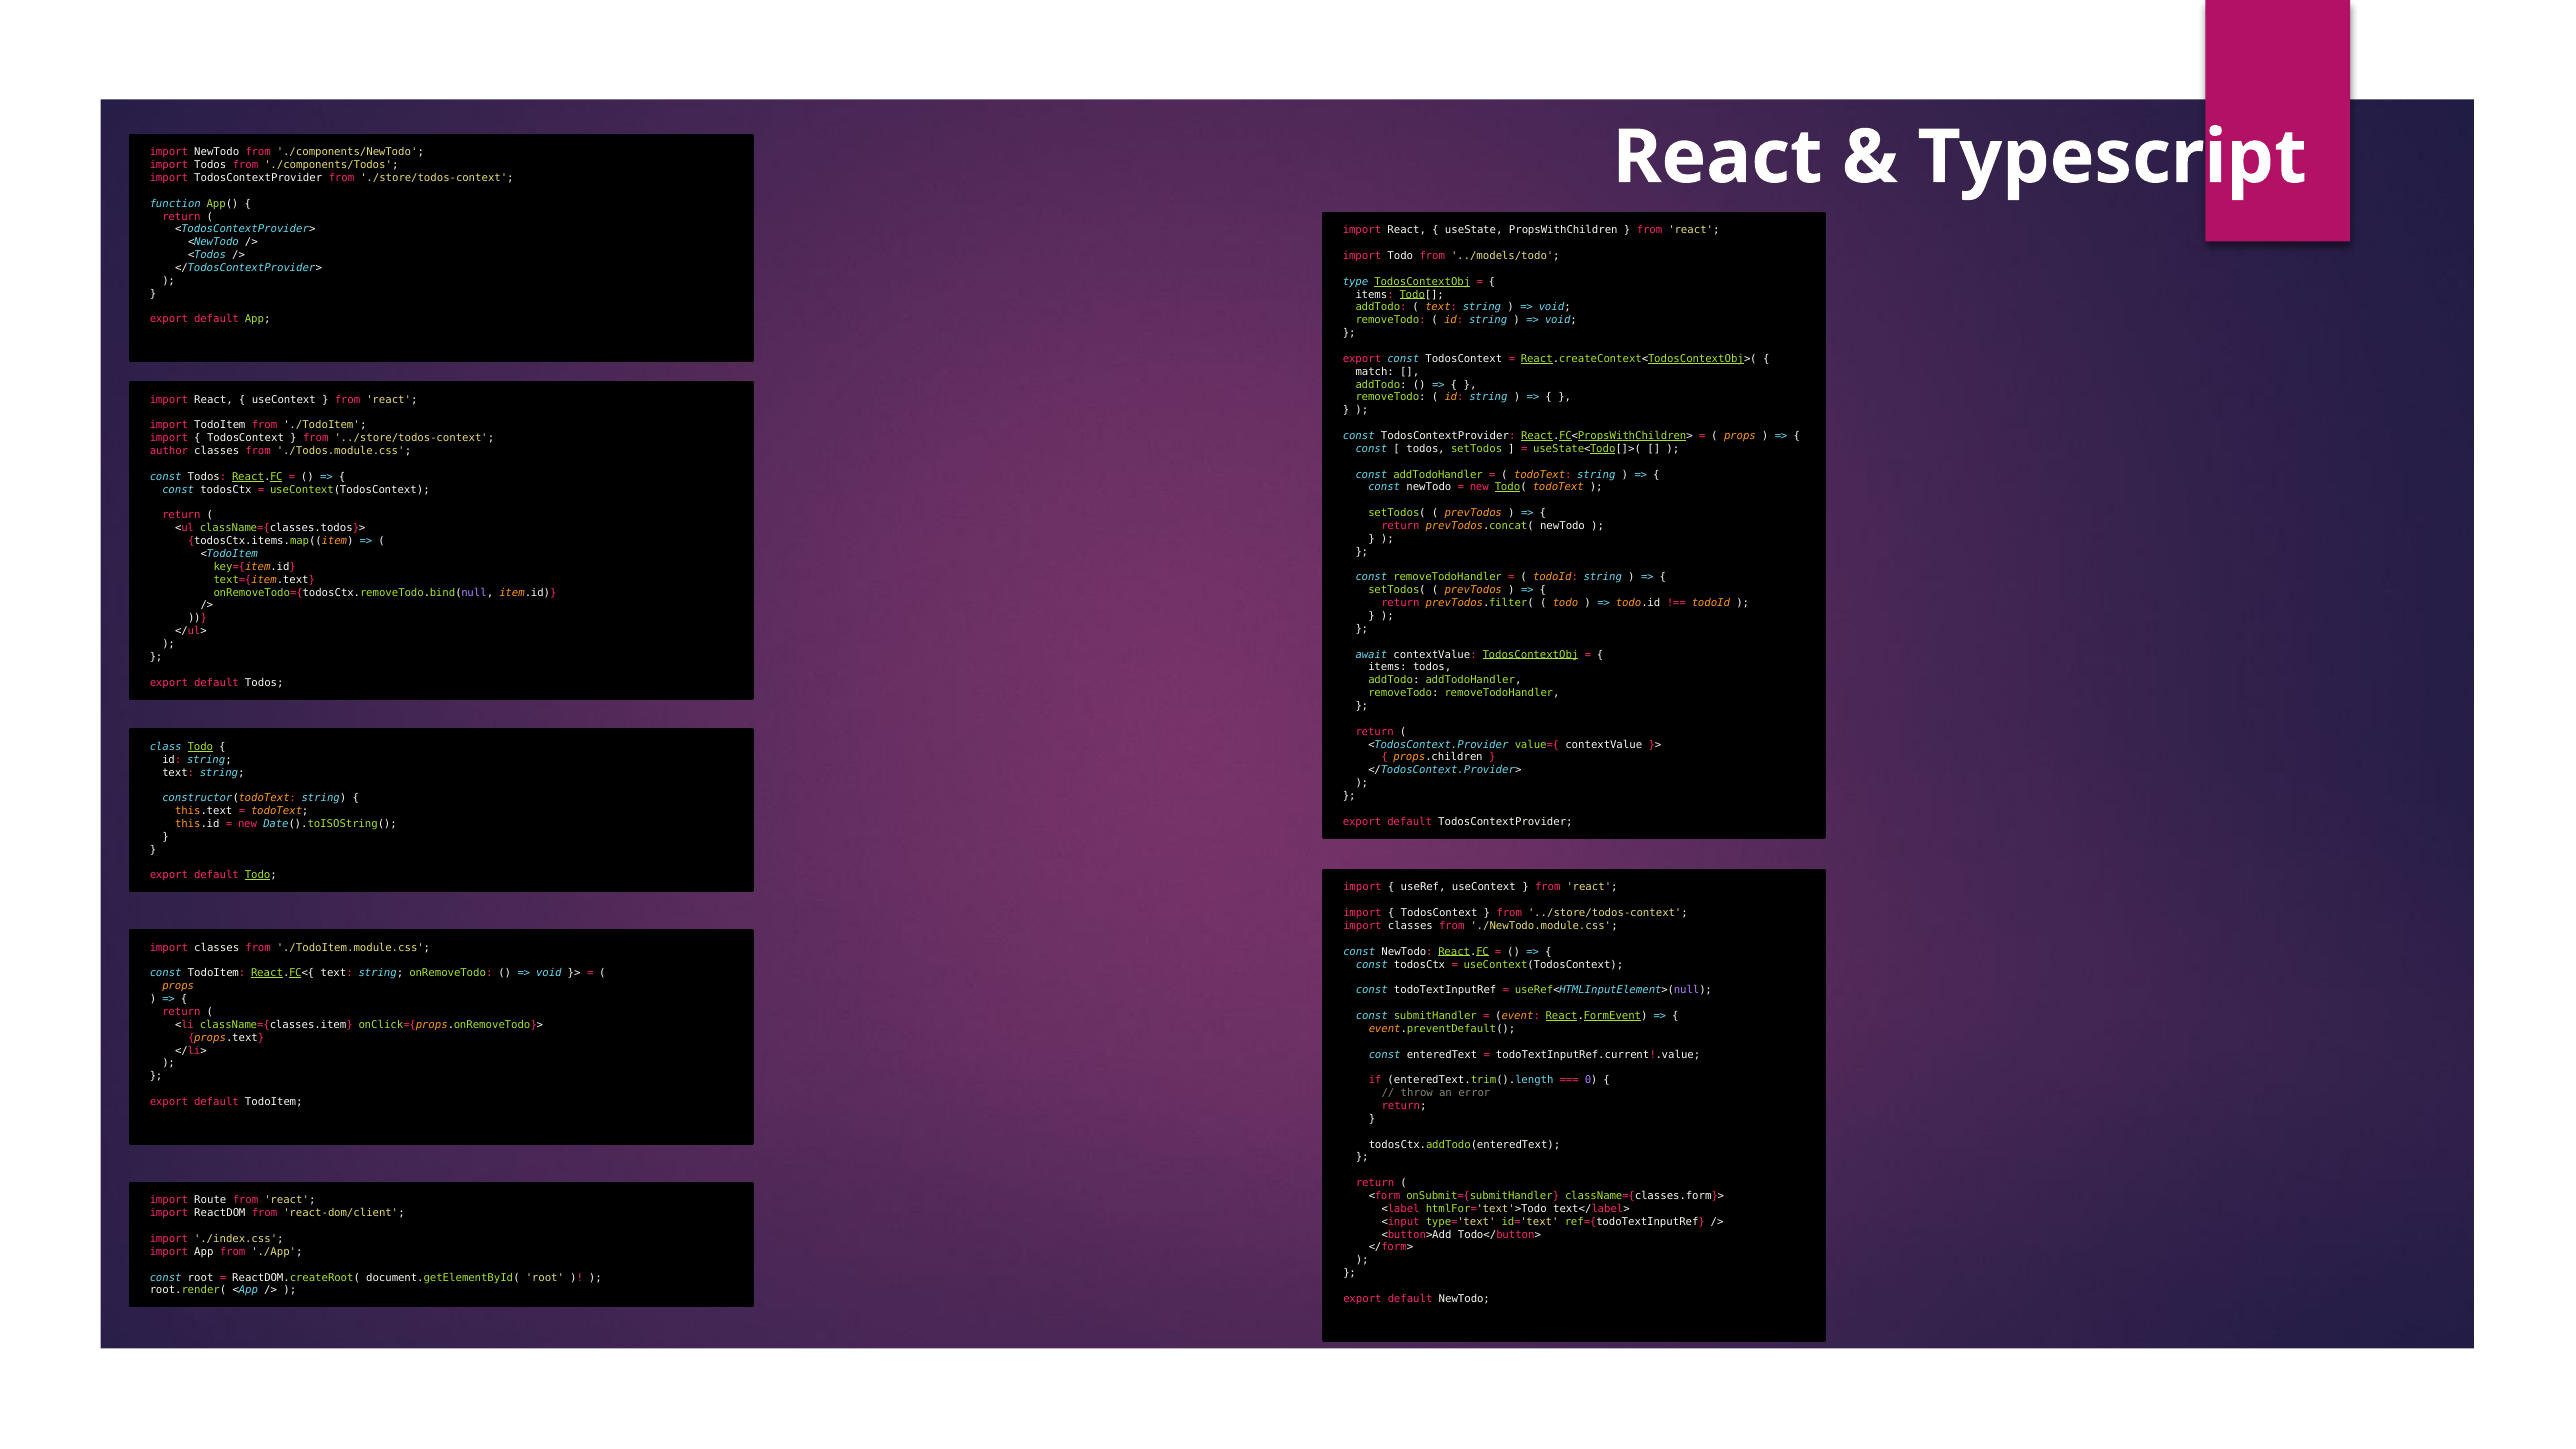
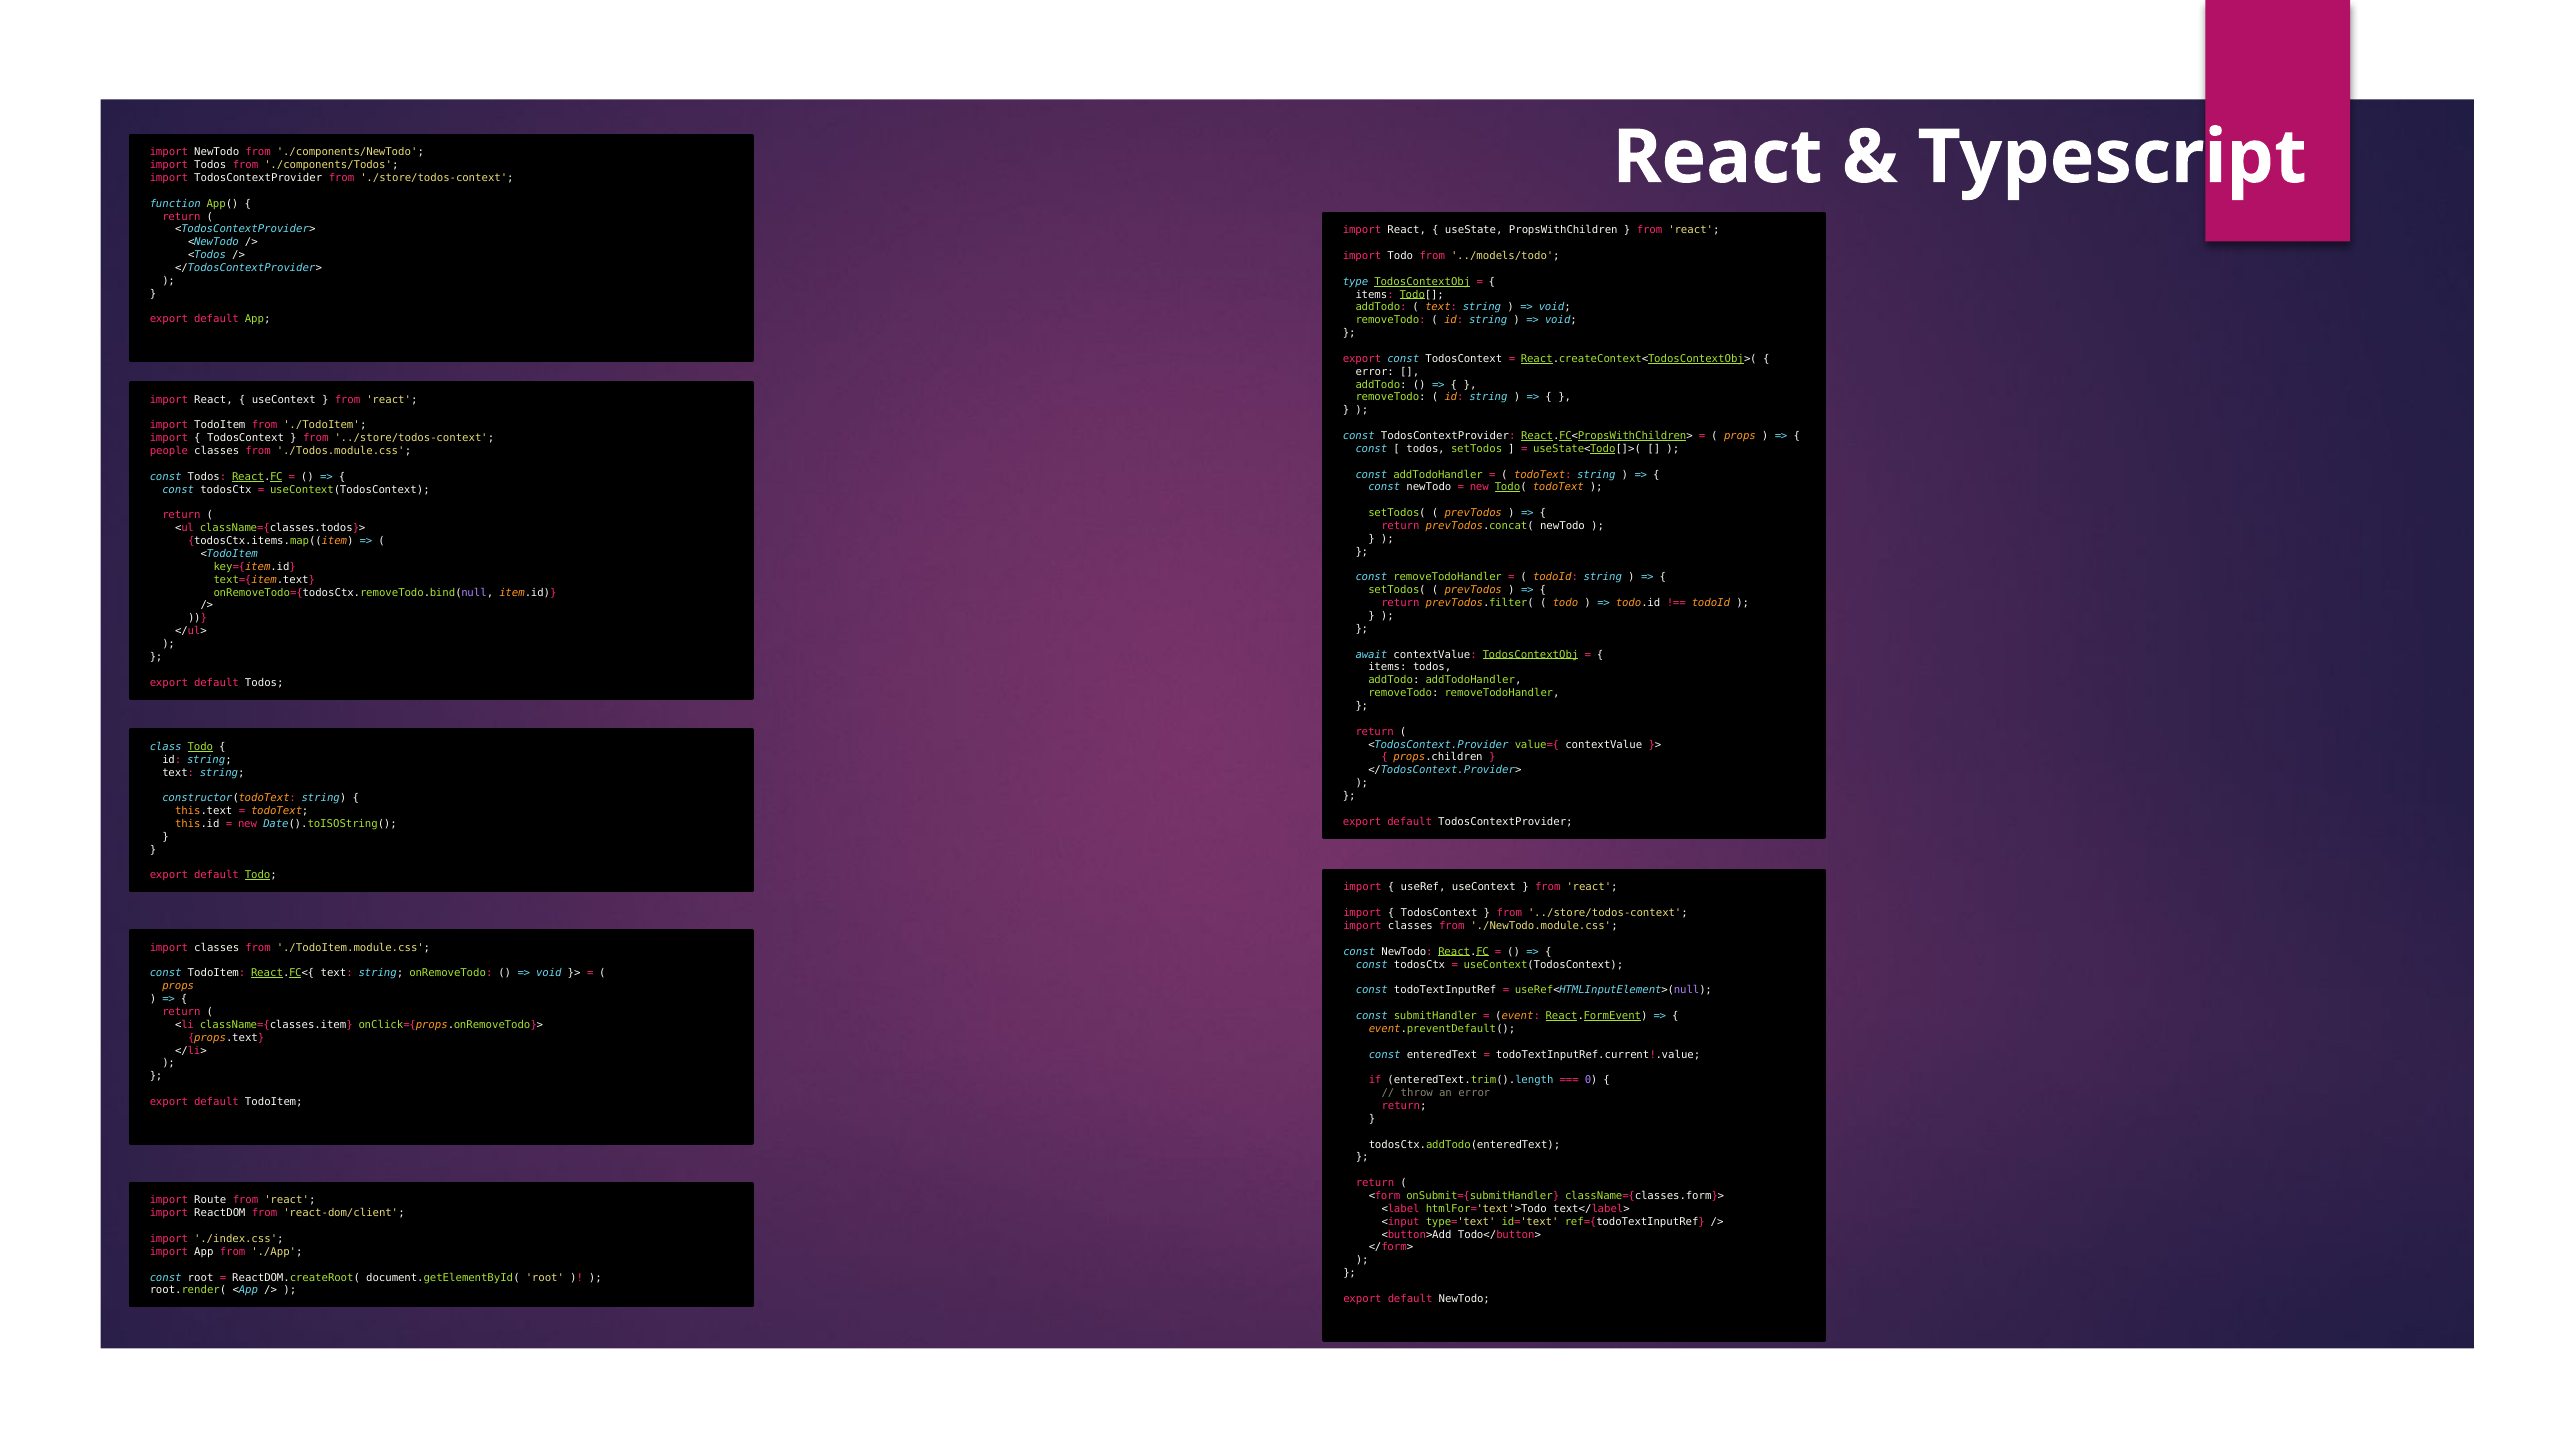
match at (1375, 372): match -> error
author: author -> people
